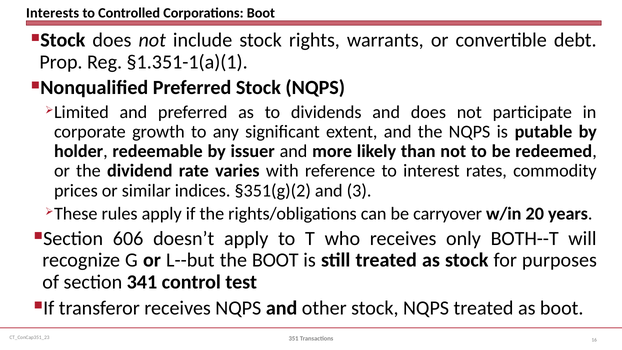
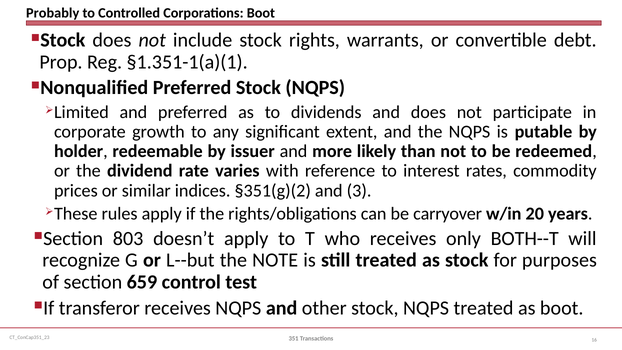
Interests: Interests -> Probably
606: 606 -> 803
the BOOT: BOOT -> NOTE
341: 341 -> 659
